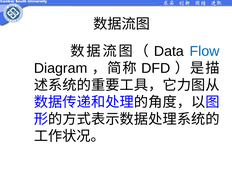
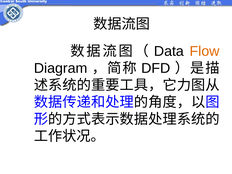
Flow colour: blue -> orange
